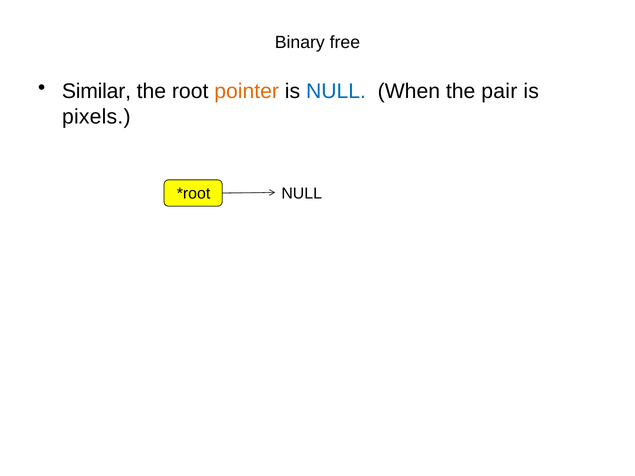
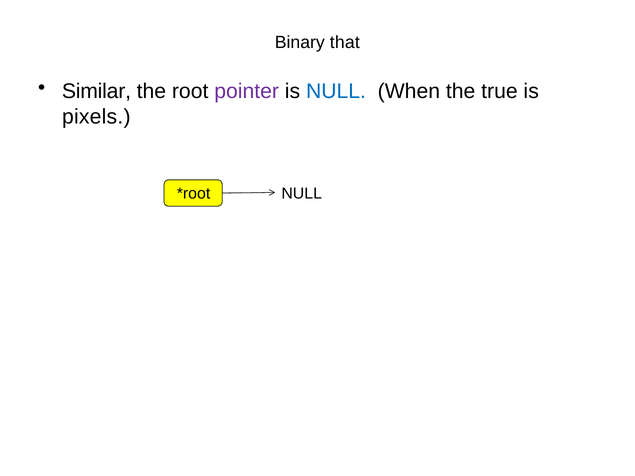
free: free -> that
pointer colour: orange -> purple
pair: pair -> true
